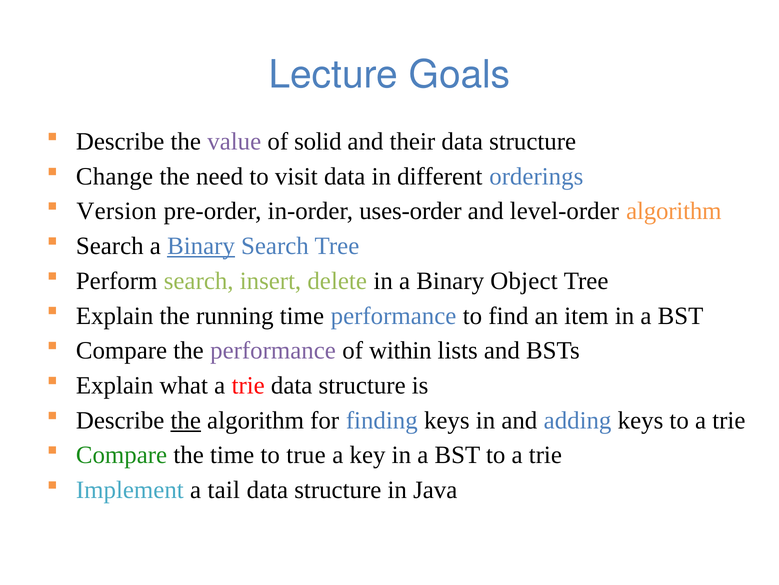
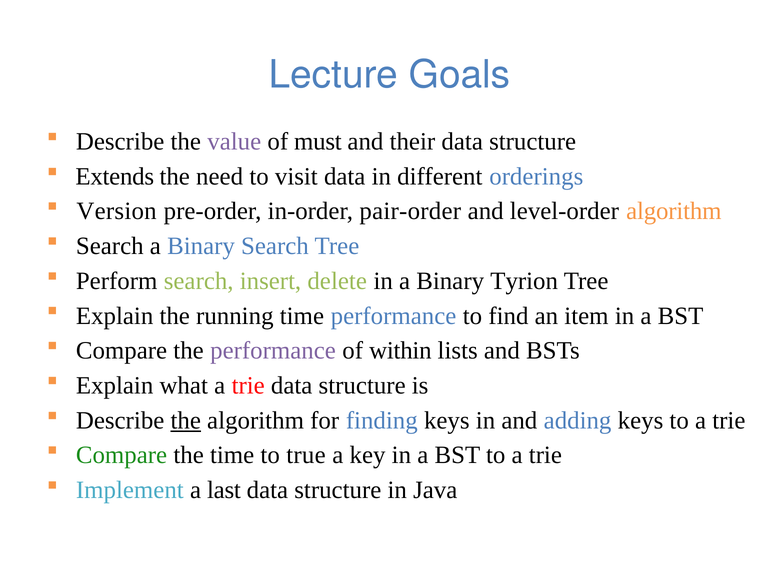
solid: solid -> must
Change: Change -> Extends
uses-order: uses-order -> pair-order
Binary at (201, 246) underline: present -> none
Object: Object -> Tyrion
tail: tail -> last
